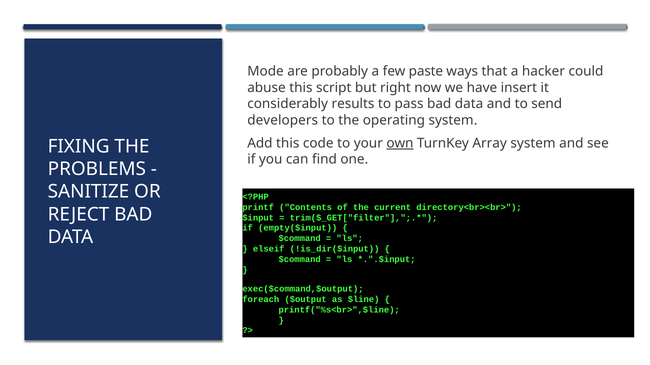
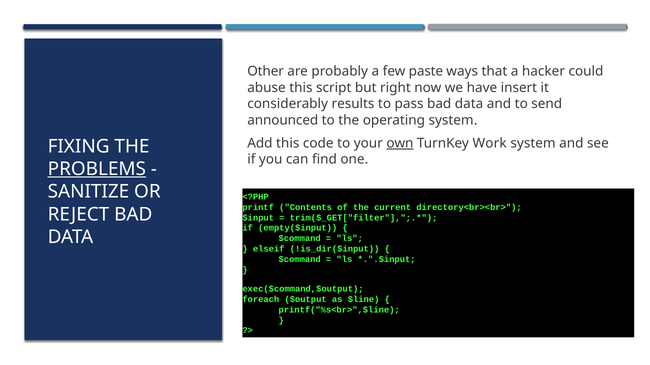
Mode: Mode -> Other
developers: developers -> announced
Array: Array -> Work
PROBLEMS underline: none -> present
